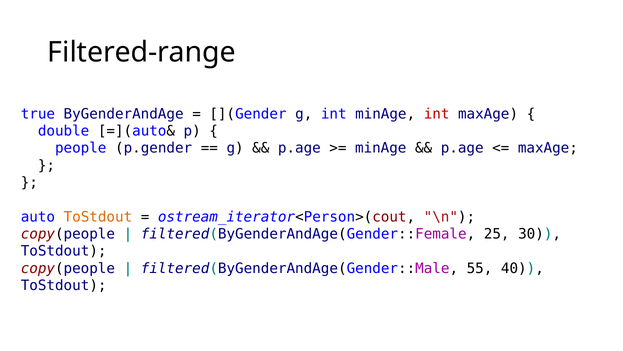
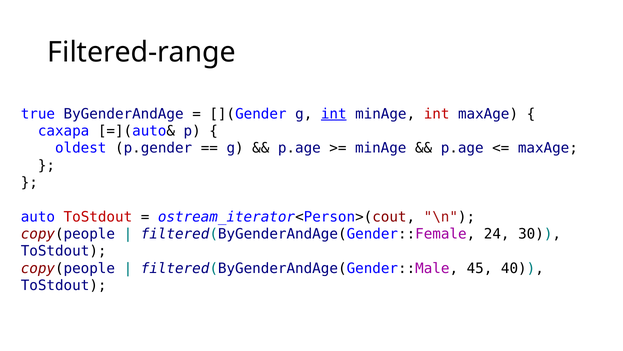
int at (334, 114) underline: none -> present
double: double -> сахара
people: people -> oldest
ToStdout at (98, 217) colour: orange -> red
25: 25 -> 24
55: 55 -> 45
